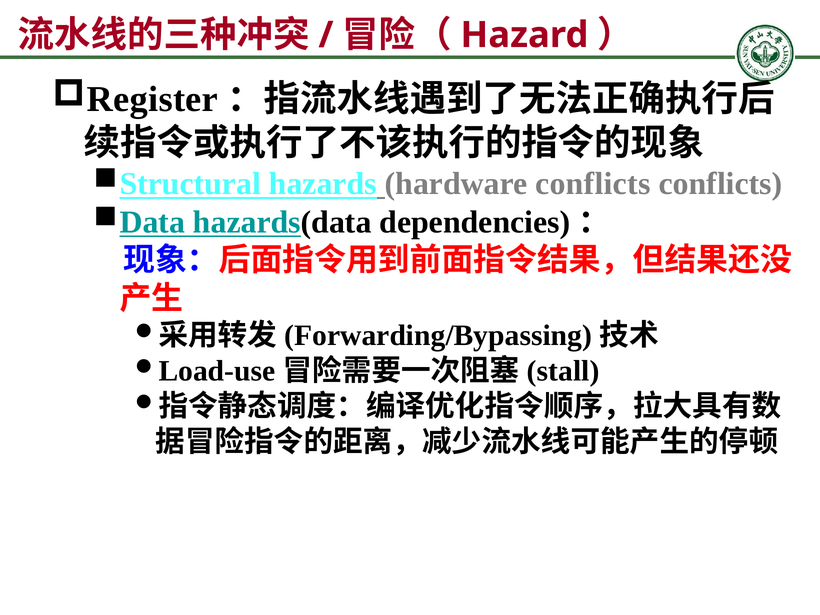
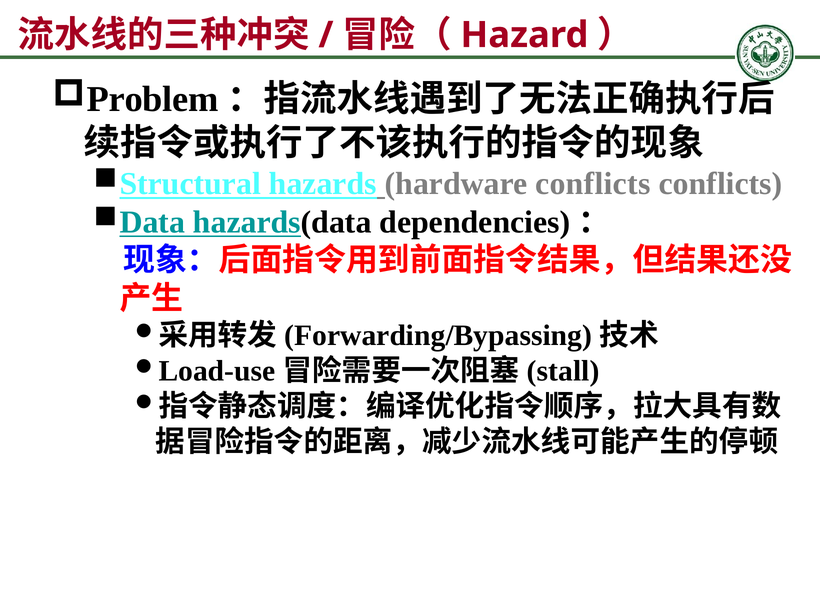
Register: Register -> Problem
